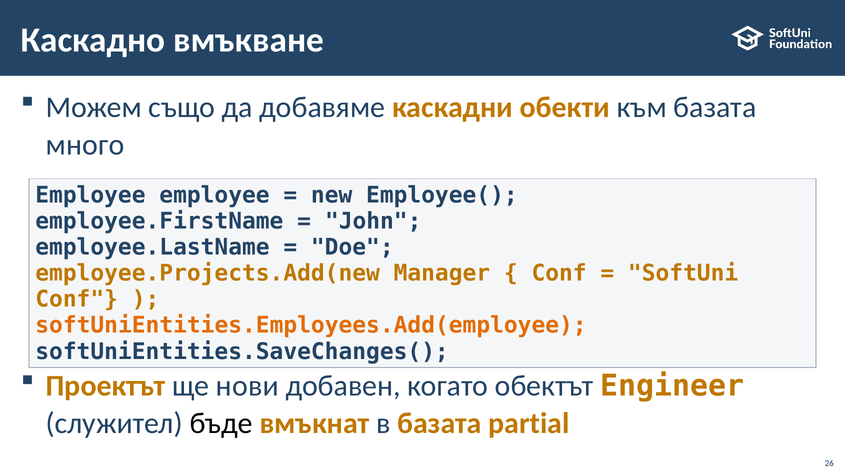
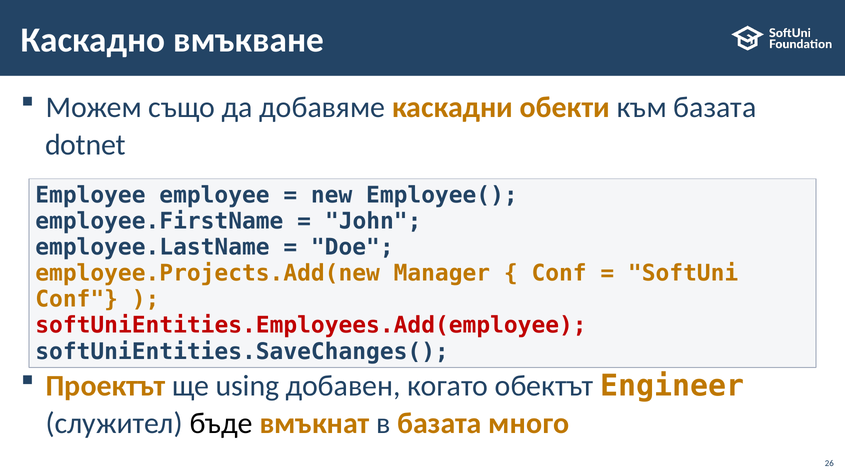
много: много -> dotnet
softUniEntities.Employees.Add(employee colour: orange -> red
нови: нови -> using
partial: partial -> много
